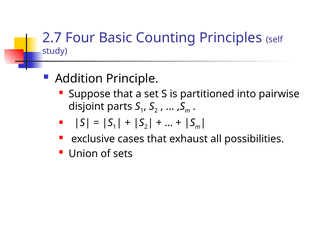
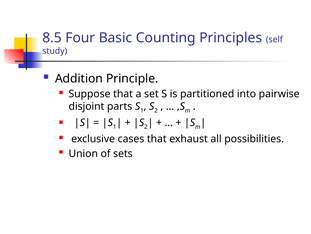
2.7: 2.7 -> 8.5
